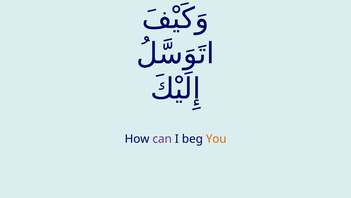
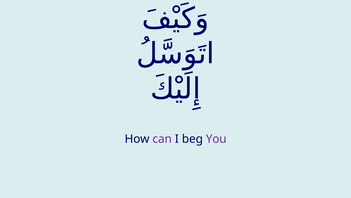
You colour: orange -> purple
